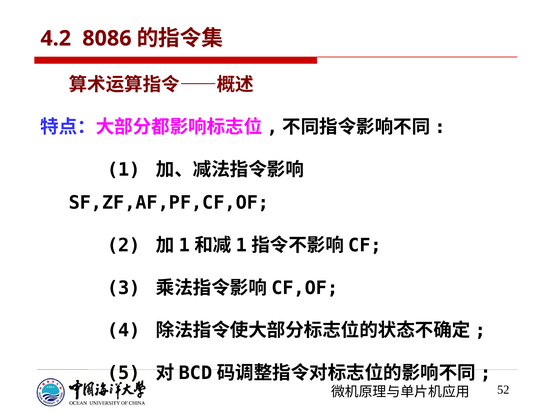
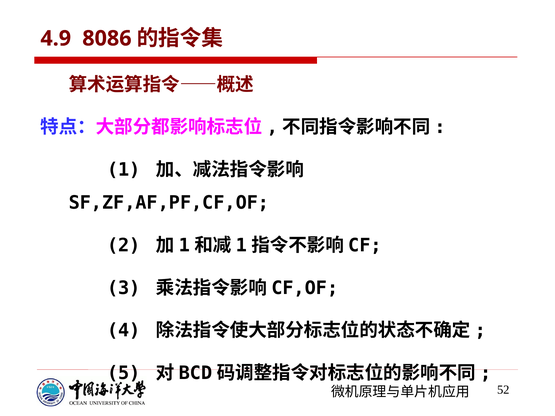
4.2: 4.2 -> 4.9
